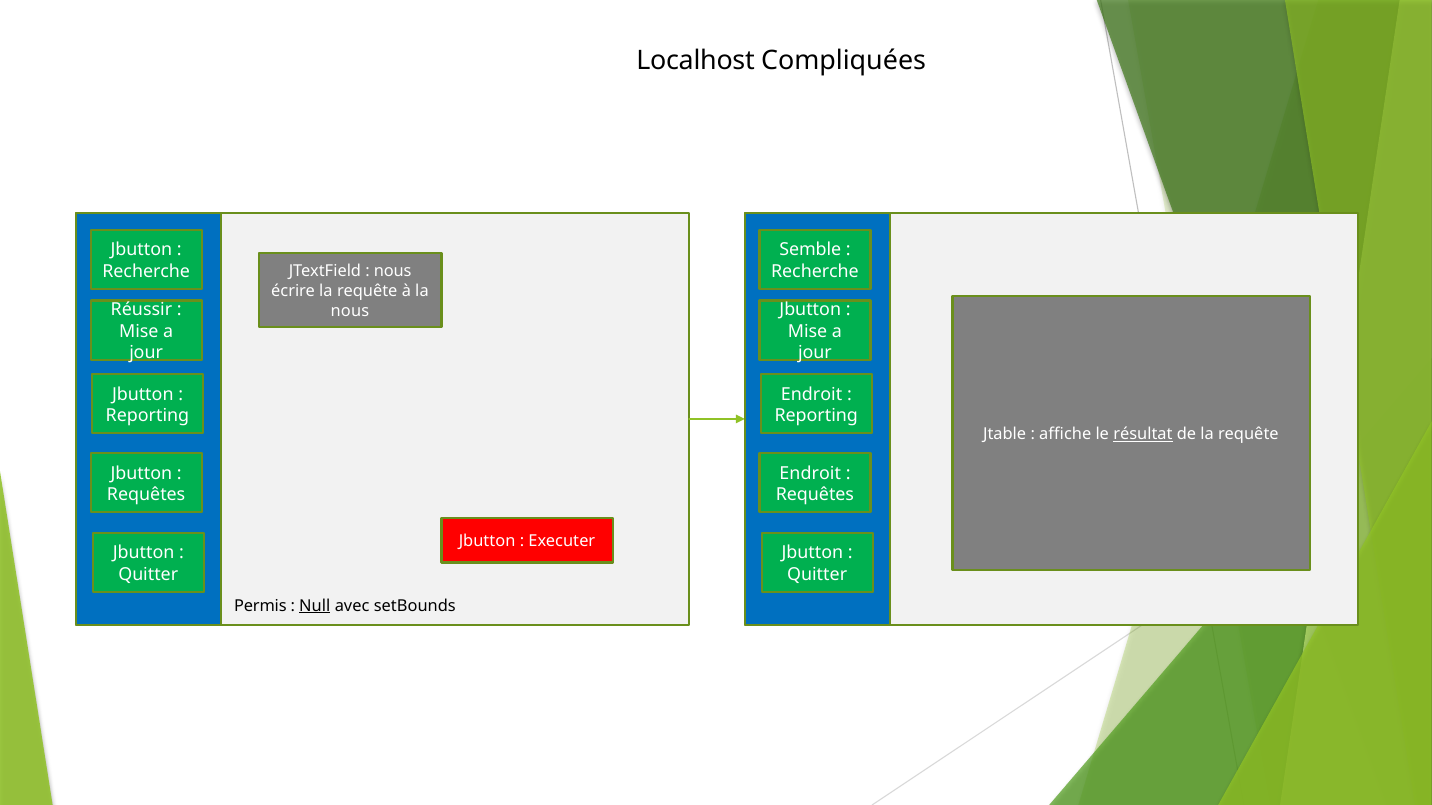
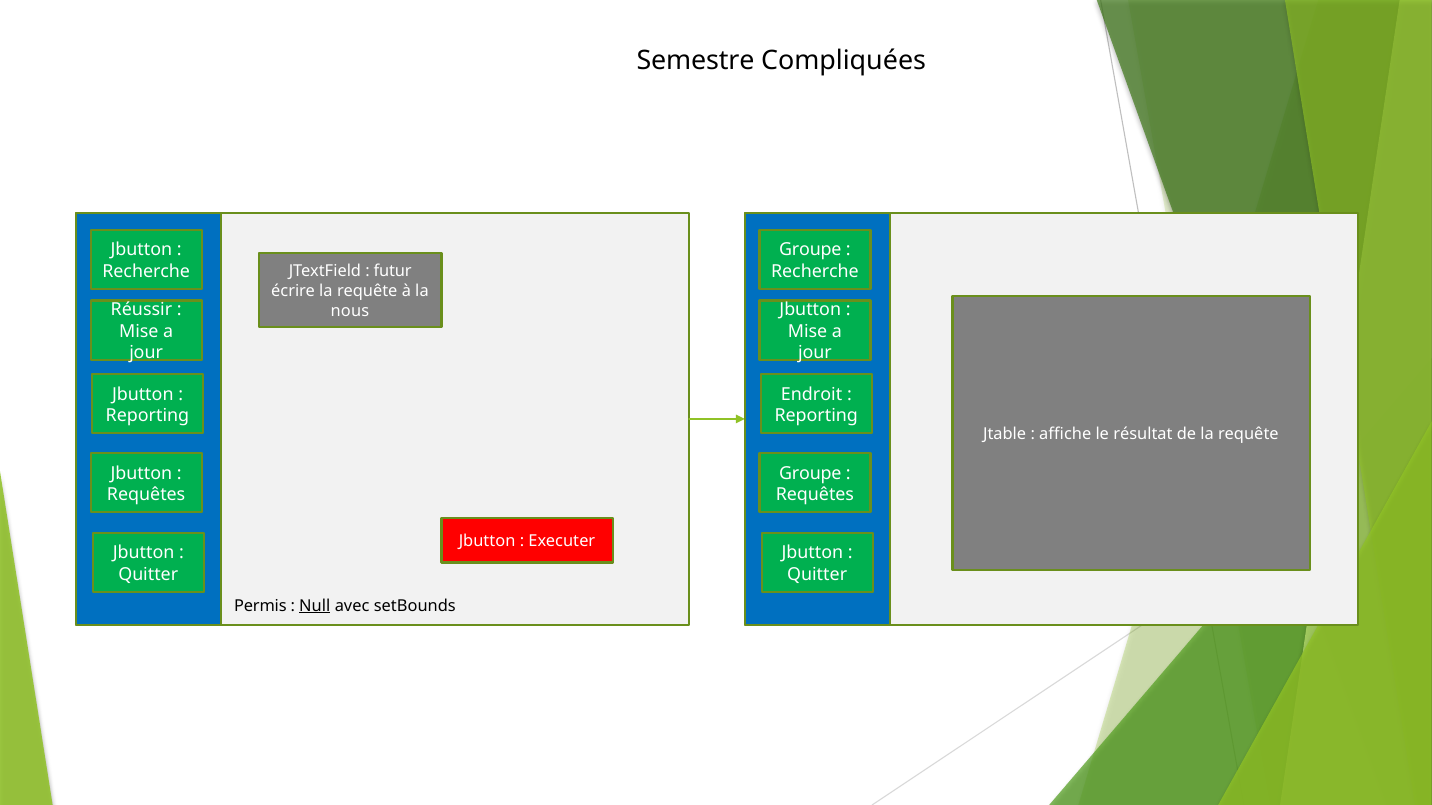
Localhost: Localhost -> Semestre
Semble at (810, 250): Semble -> Groupe
nous at (393, 272): nous -> futur
résultat underline: present -> none
Endroit at (810, 474): Endroit -> Groupe
